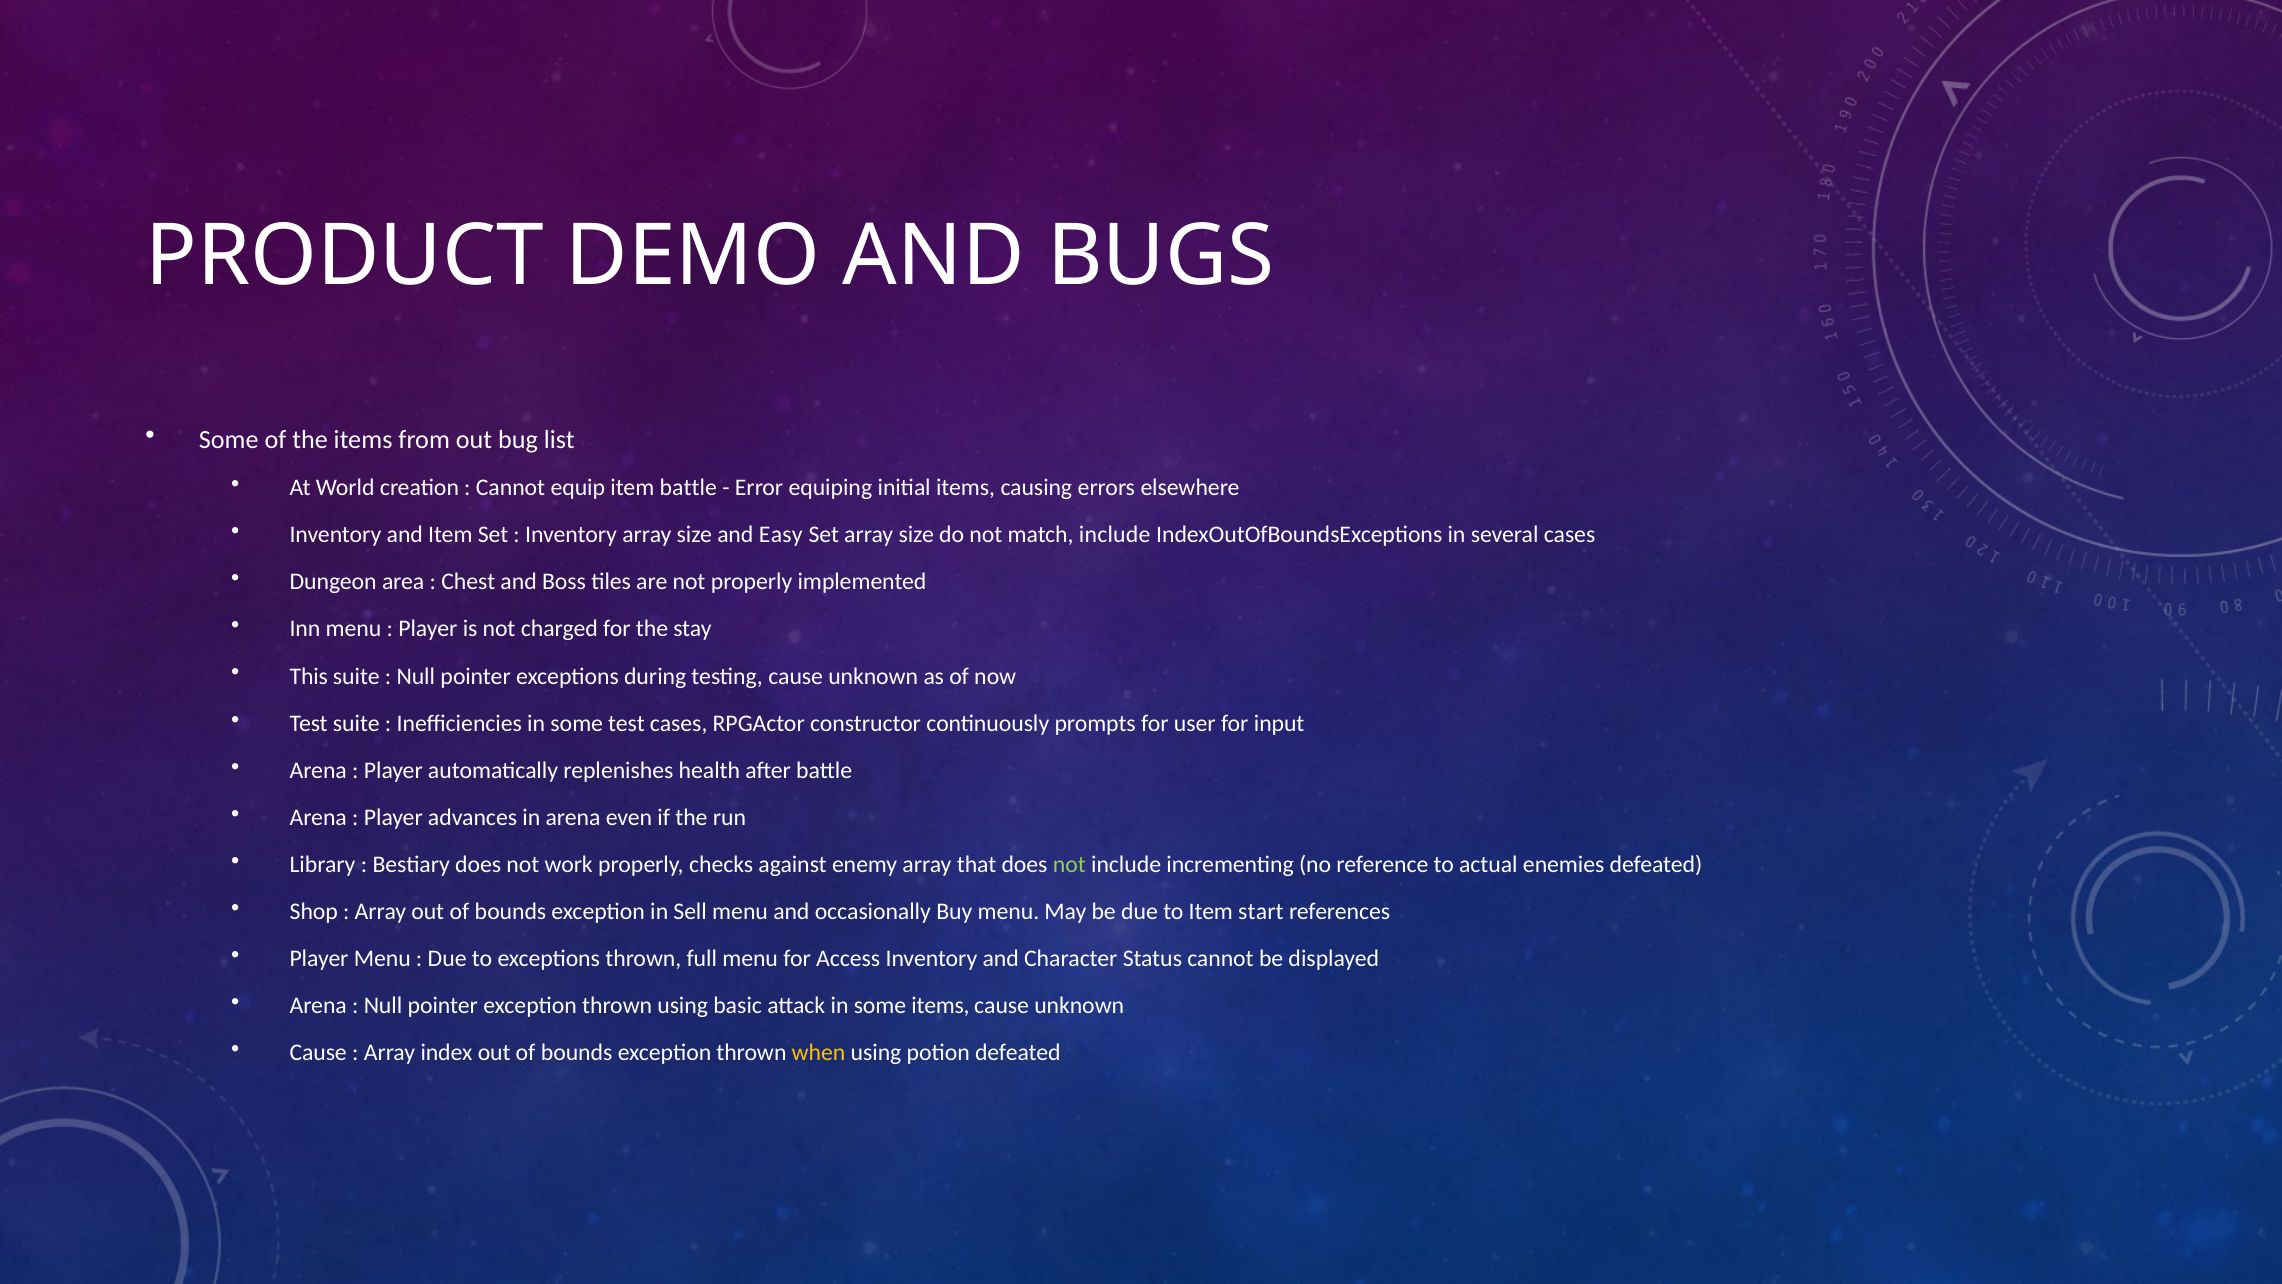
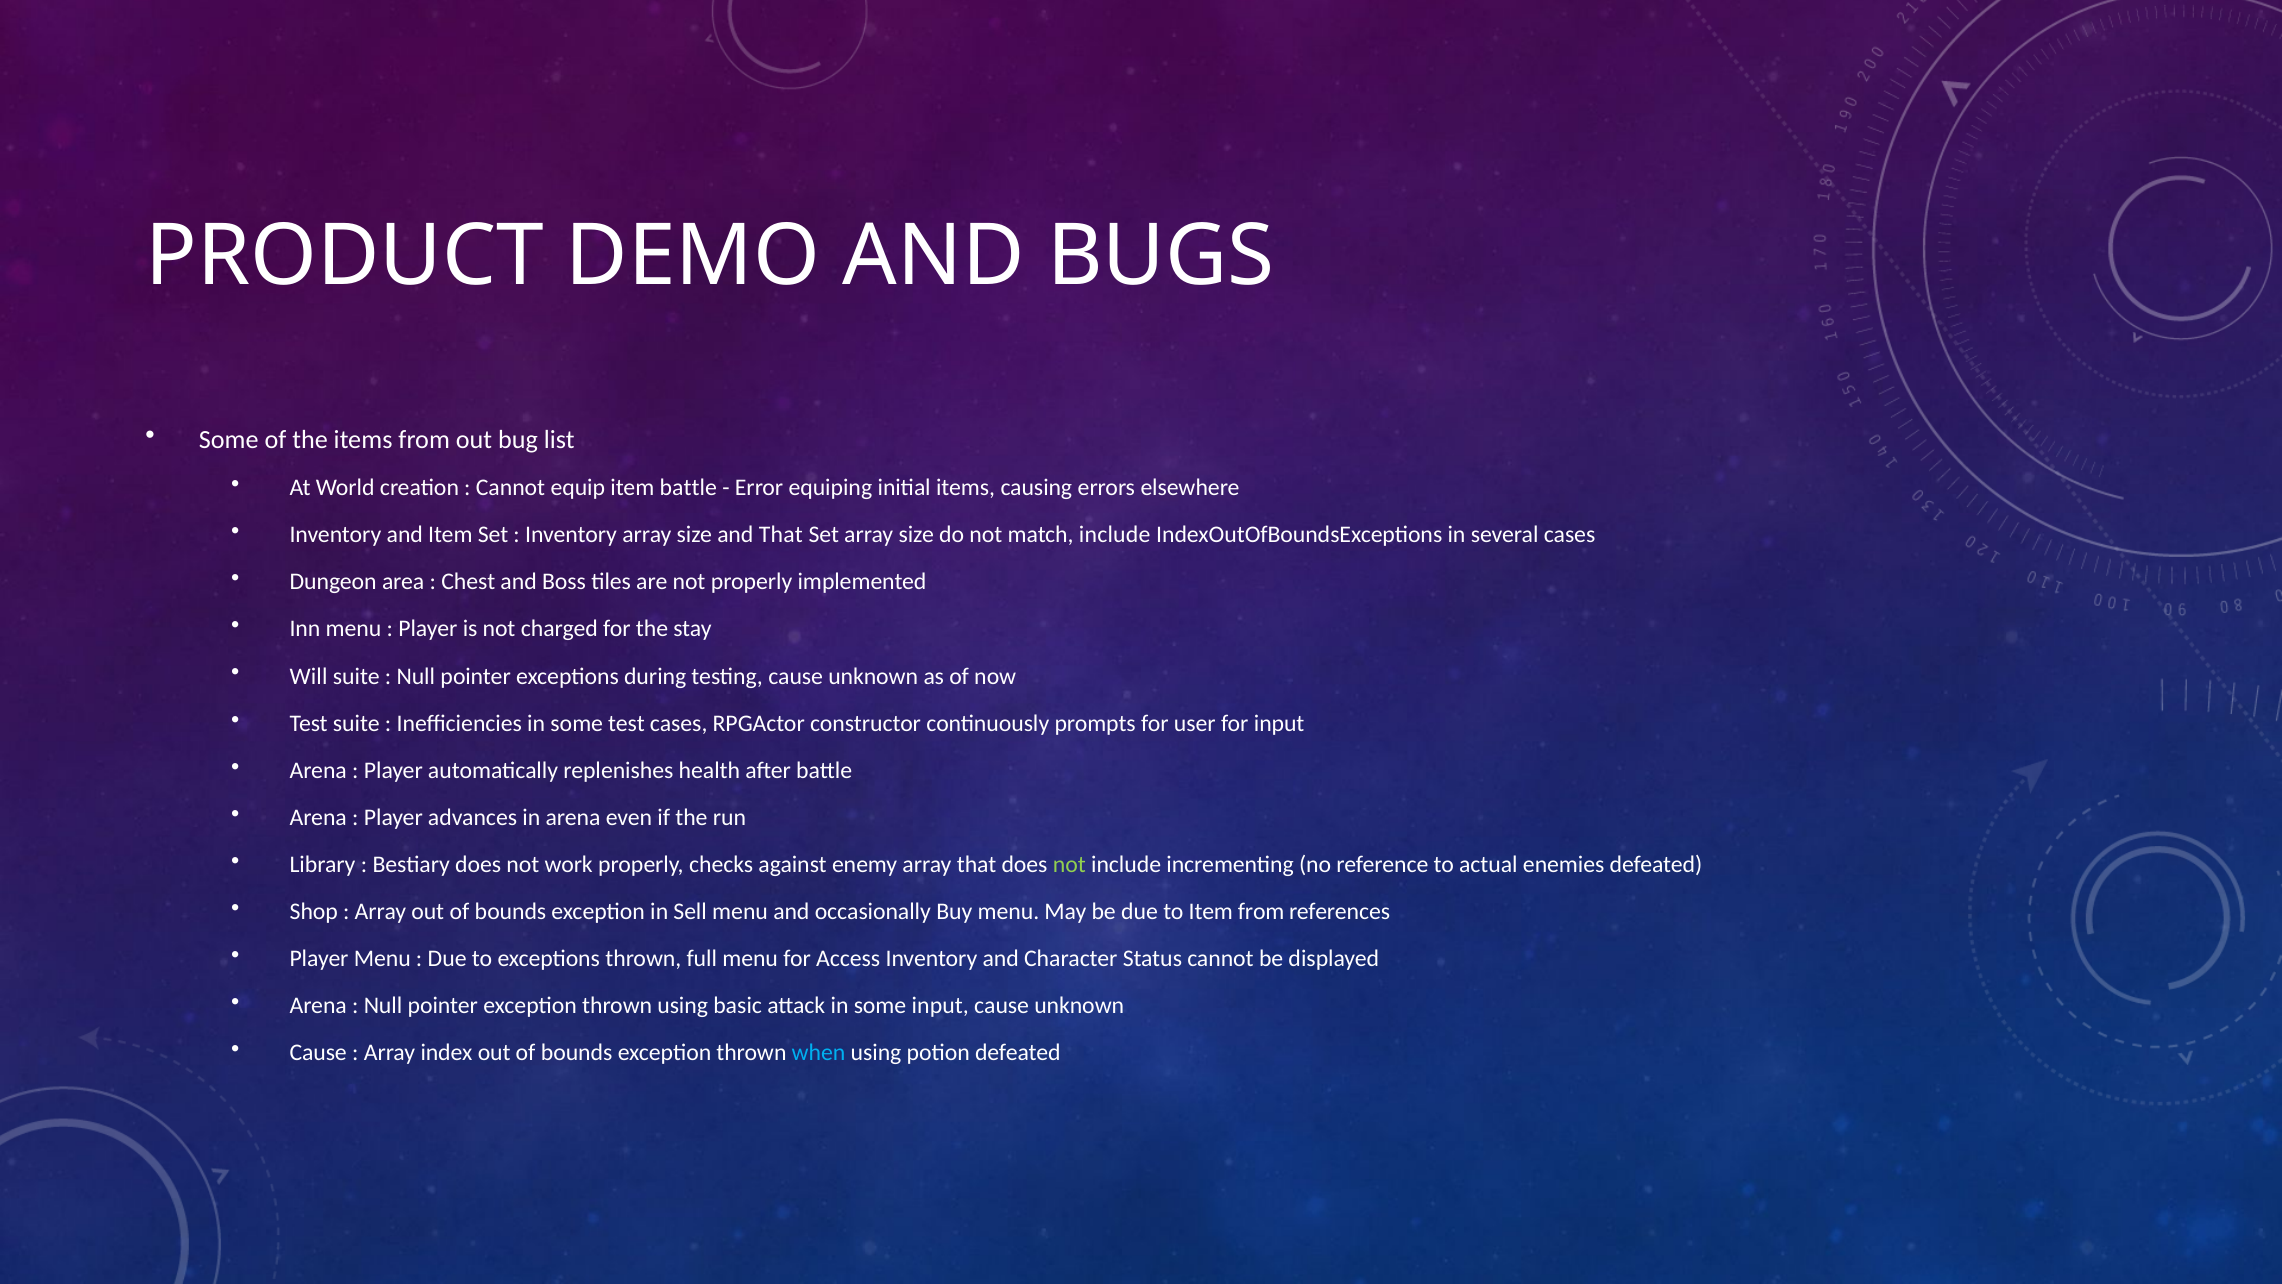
and Easy: Easy -> That
This: This -> Will
Item start: start -> from
some items: items -> input
when colour: yellow -> light blue
